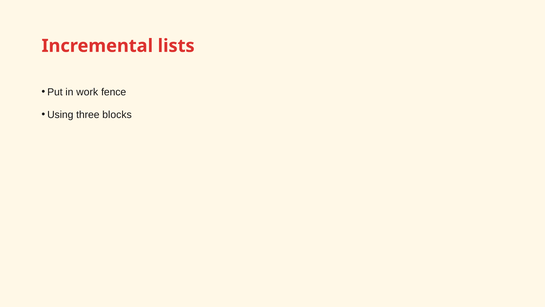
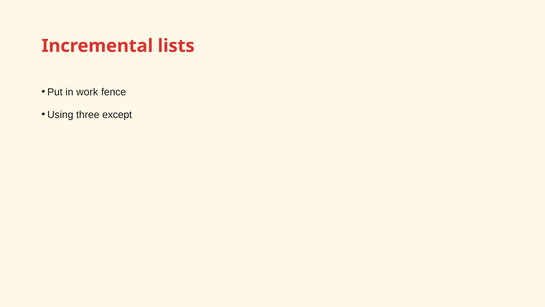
blocks: blocks -> except
